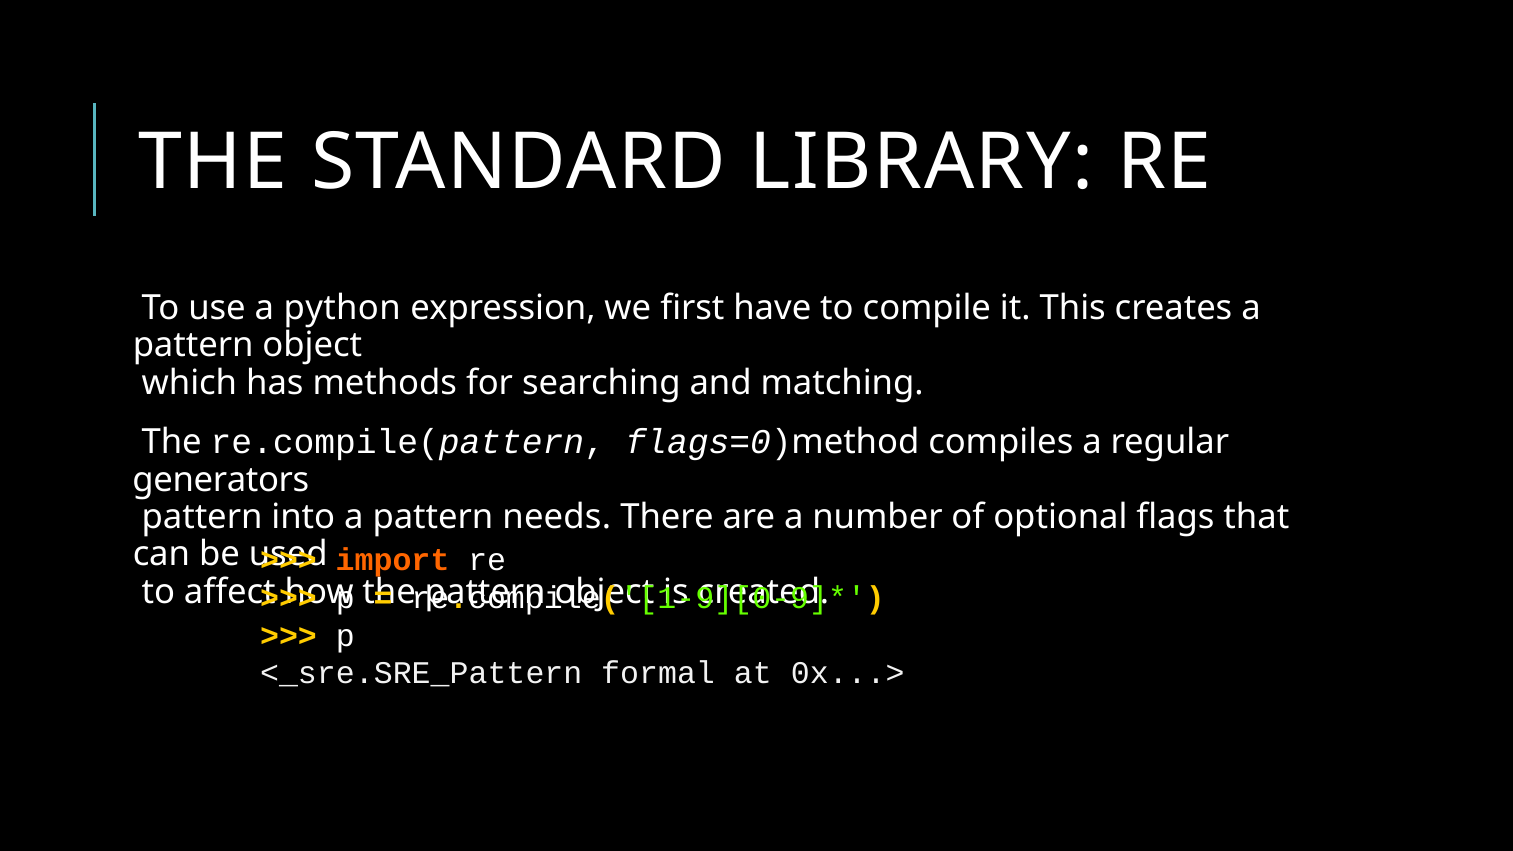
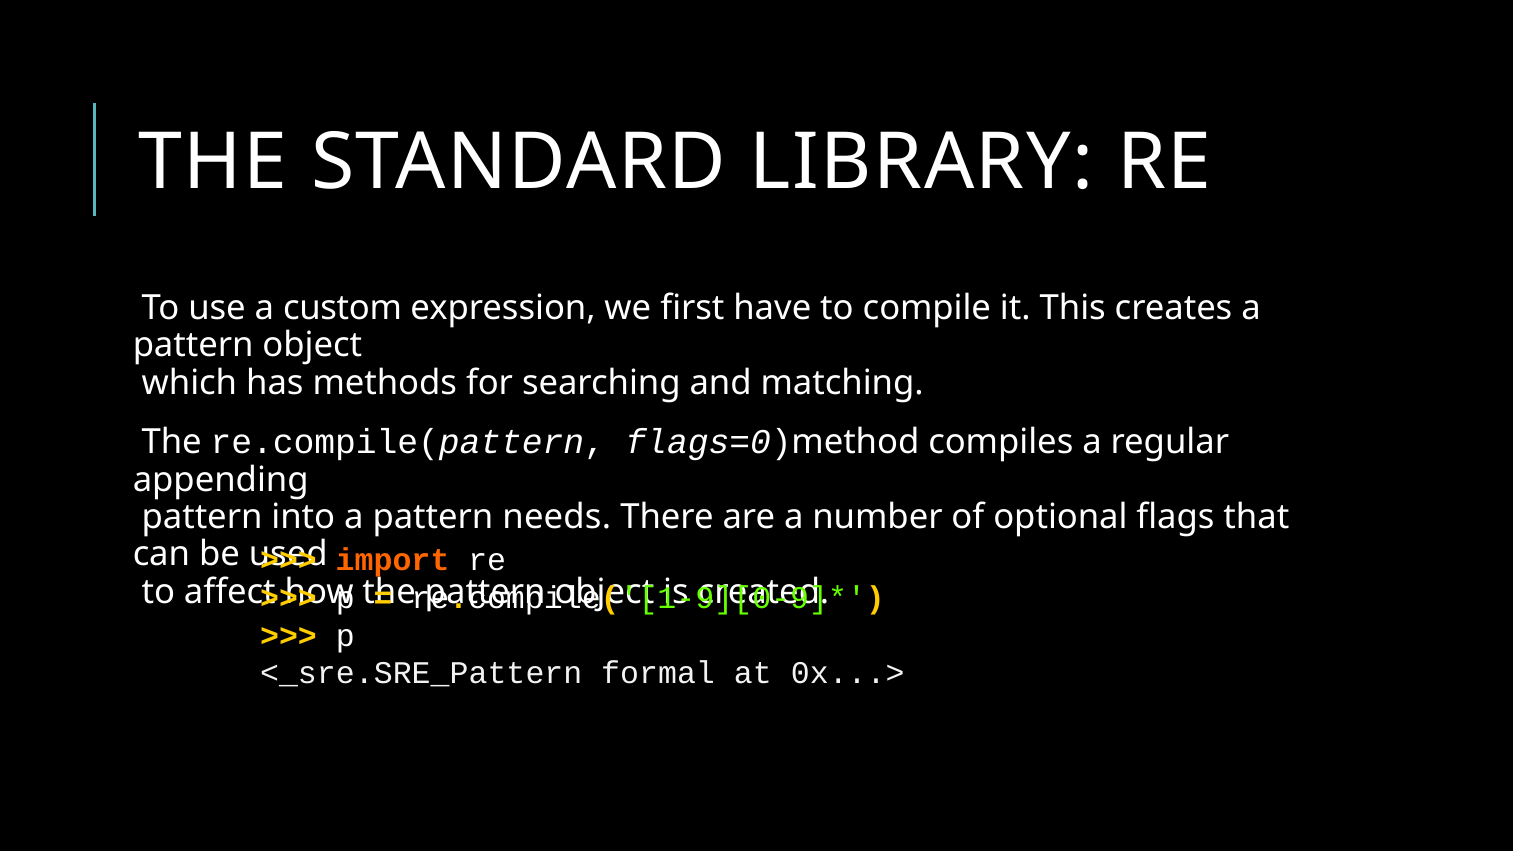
python: python -> custom
generators: generators -> appending
